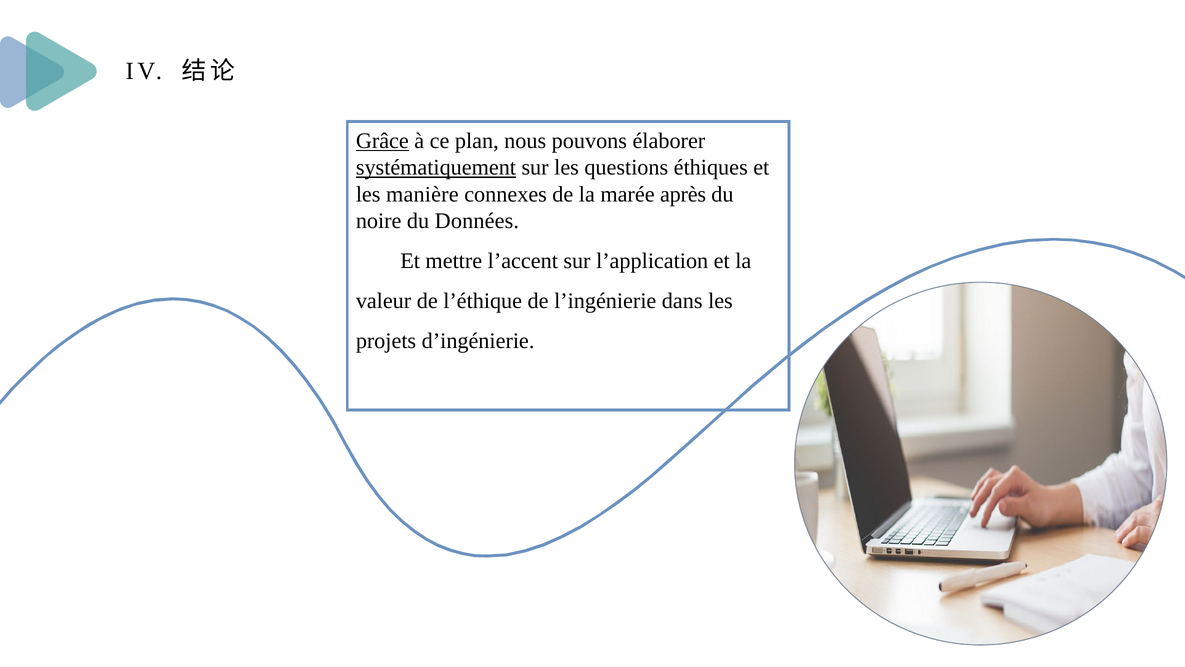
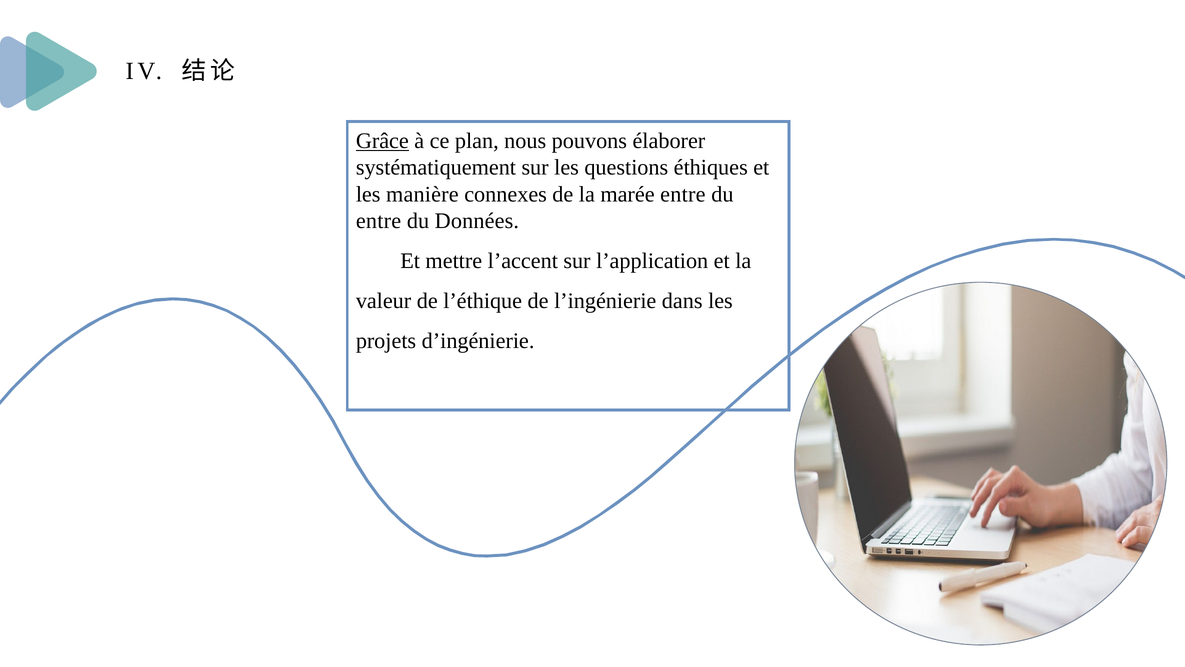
systématiquement underline: present -> none
marée après: après -> entre
noire at (379, 221): noire -> entre
